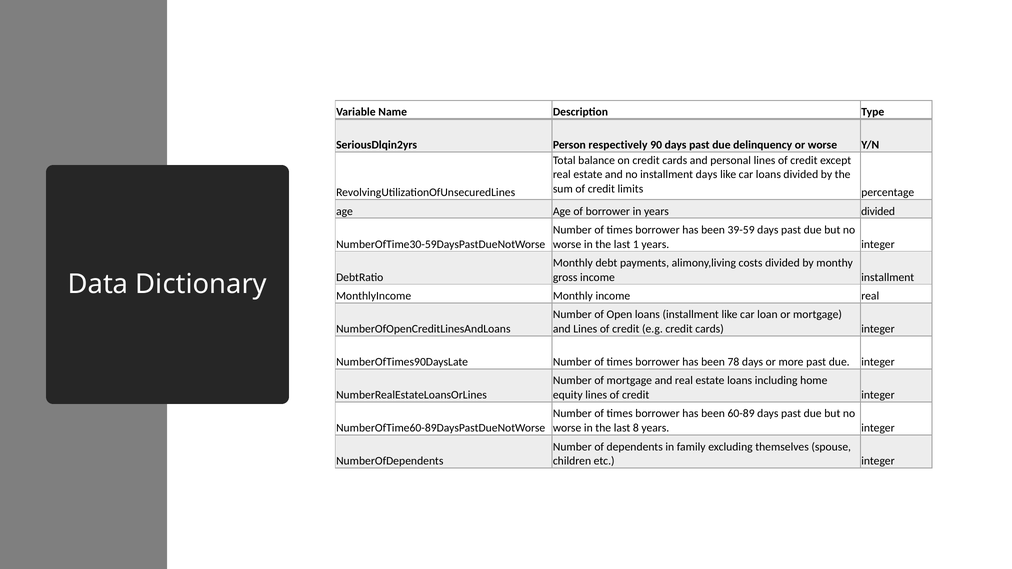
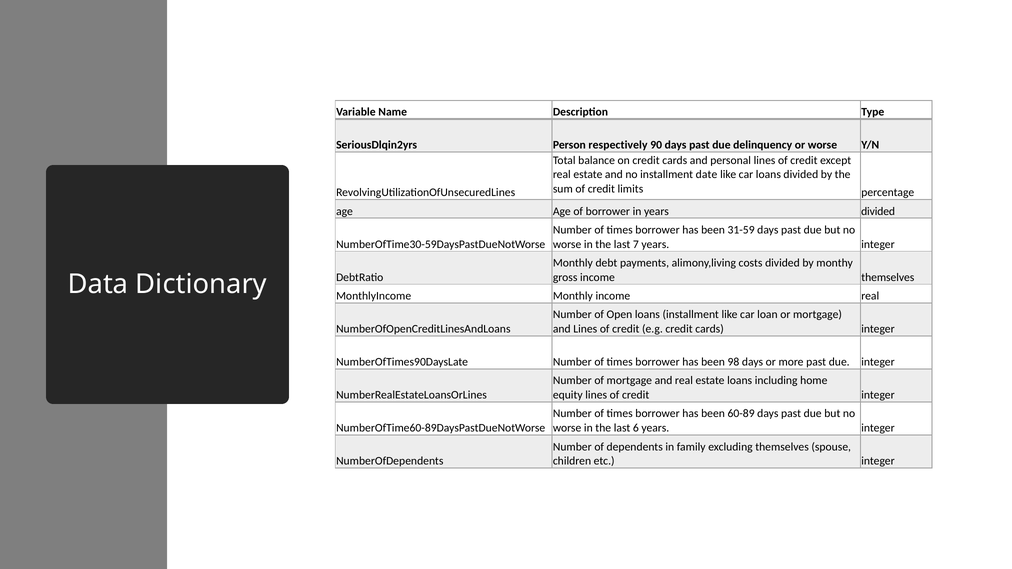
installment days: days -> date
39-59: 39-59 -> 31-59
1: 1 -> 7
income installment: installment -> themselves
78: 78 -> 98
8: 8 -> 6
